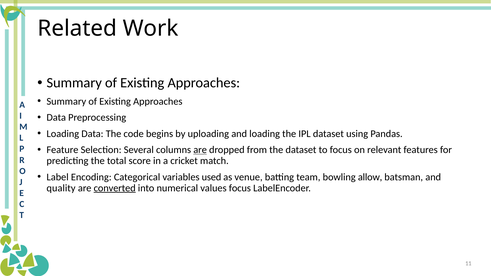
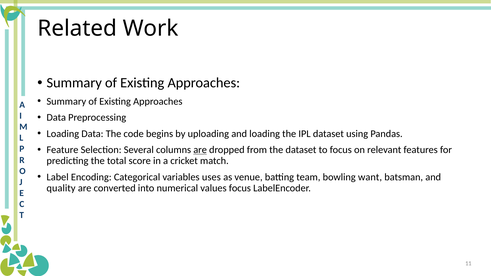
used: used -> uses
allow: allow -> want
converted underline: present -> none
